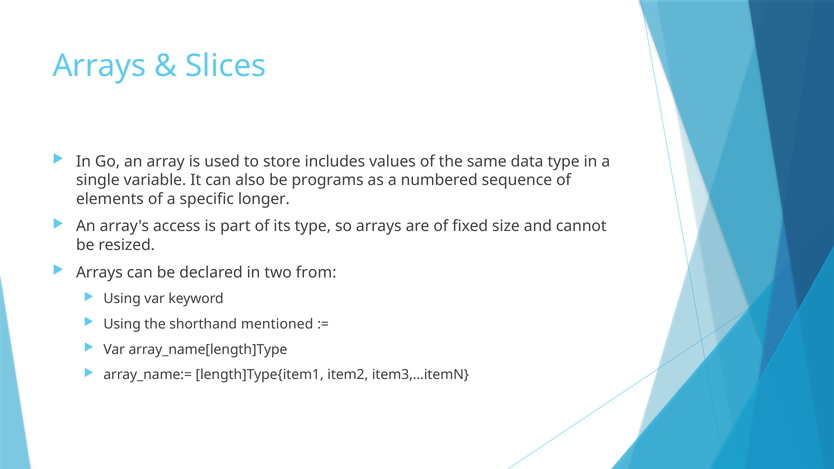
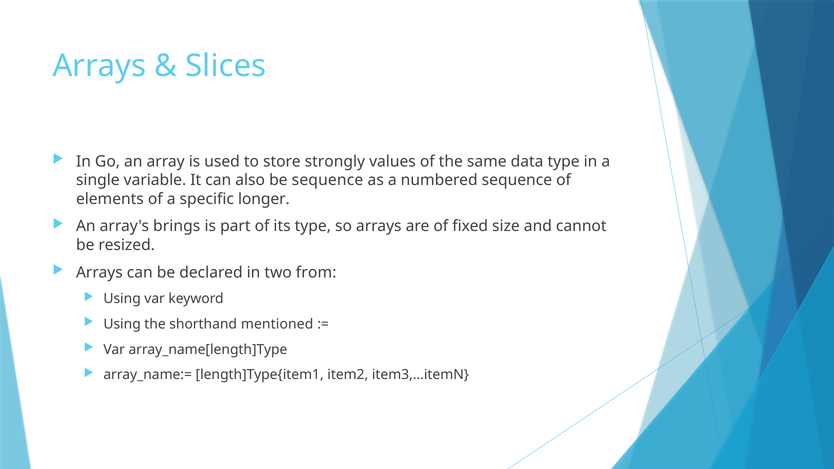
includes: includes -> strongly
be programs: programs -> sequence
access: access -> brings
